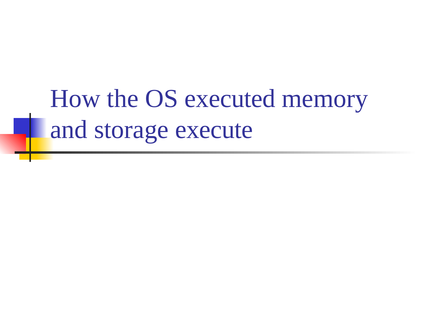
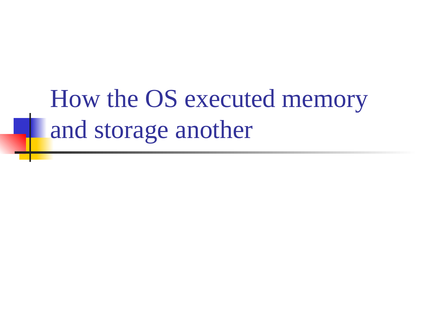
execute: execute -> another
